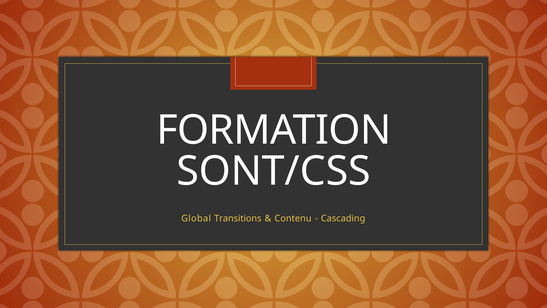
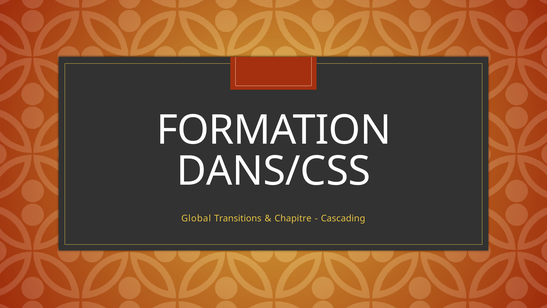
SONT/CSS: SONT/CSS -> DANS/CSS
Contenu: Contenu -> Chapitre
